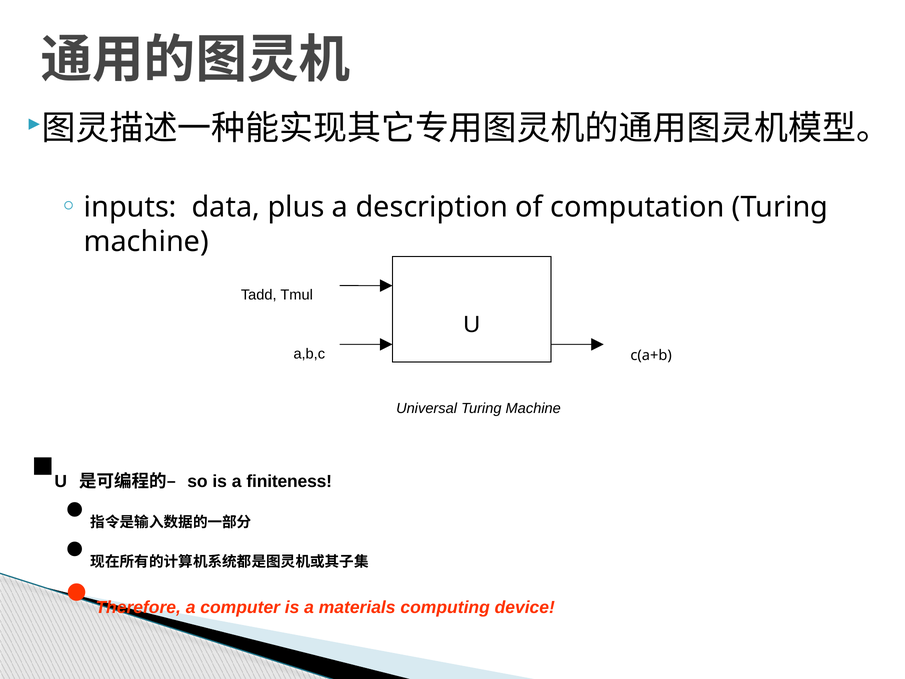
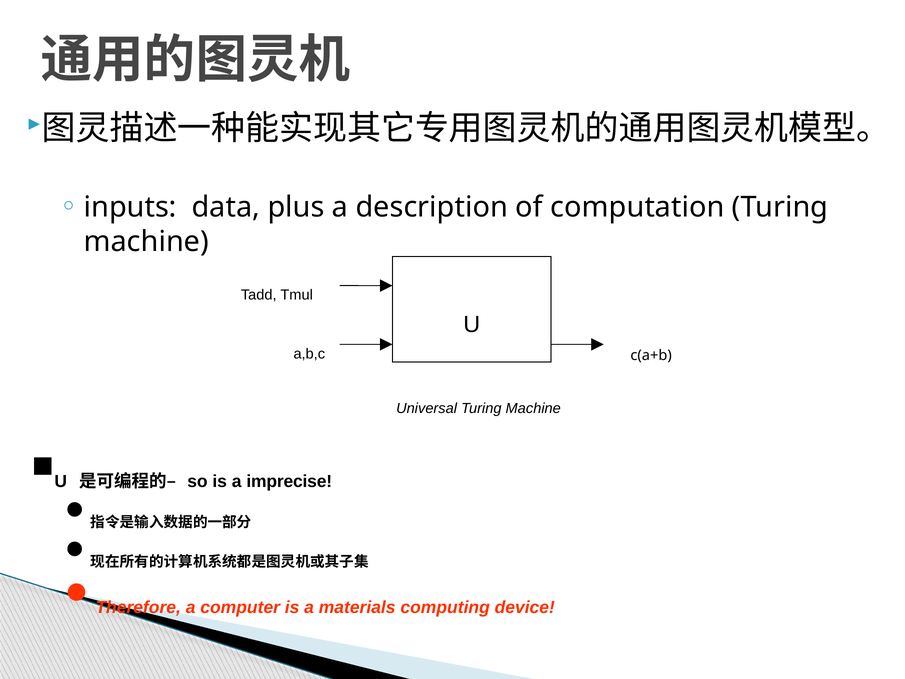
finiteness: finiteness -> imprecise
